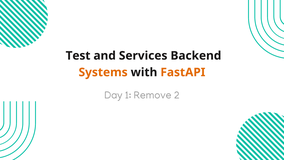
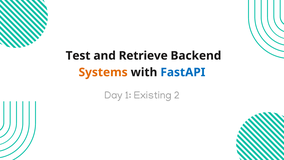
Services: Services -> Retrieve
FastAPI colour: orange -> blue
Remove: Remove -> Existing
